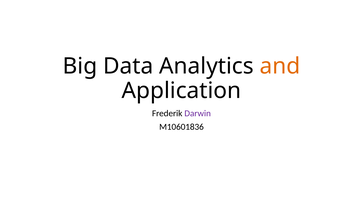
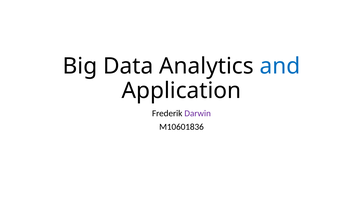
and colour: orange -> blue
